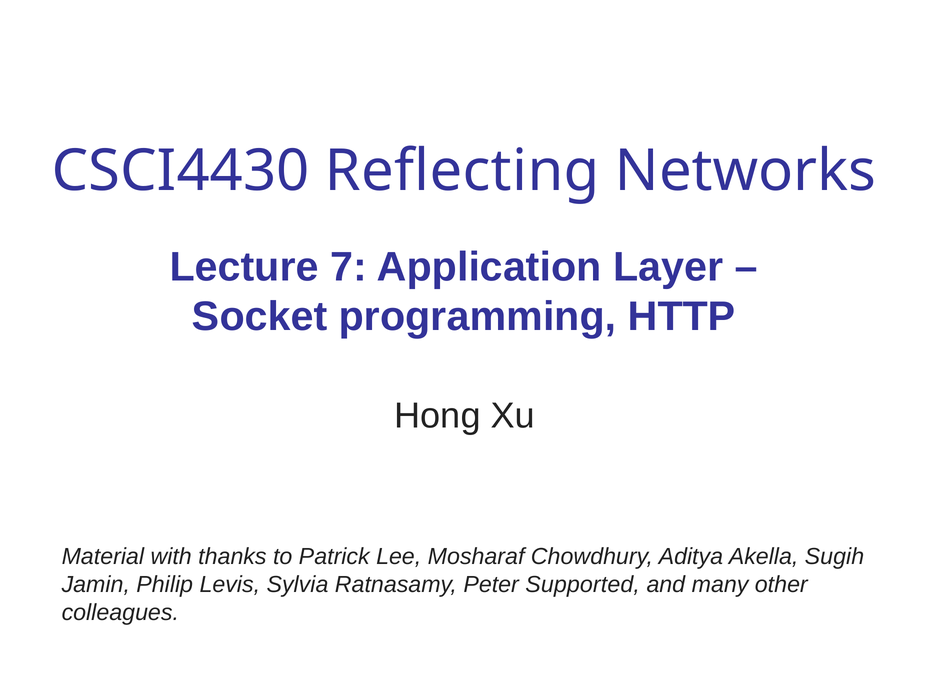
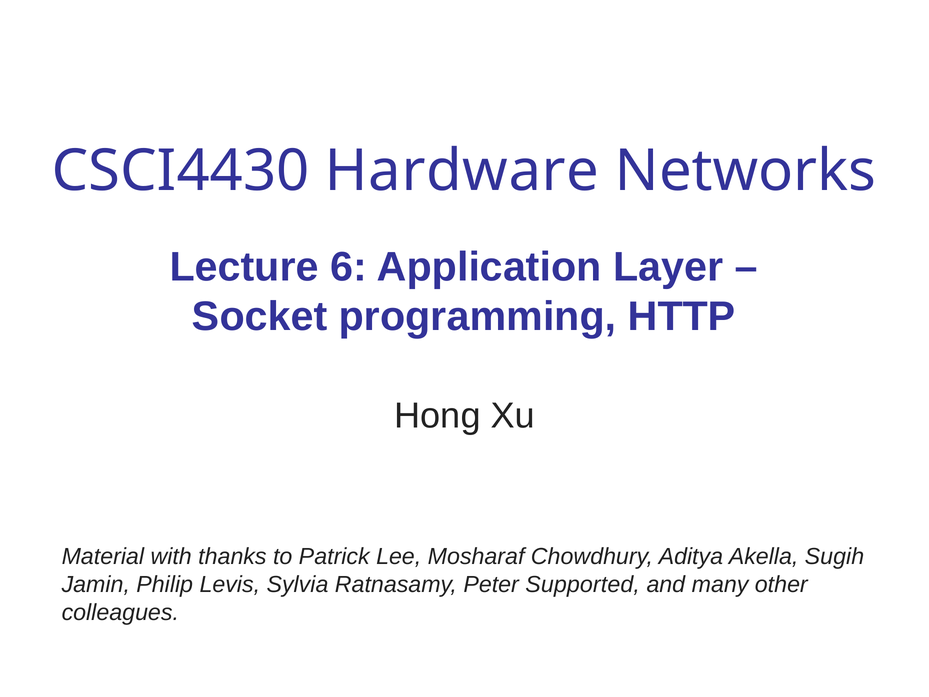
Reflecting: Reflecting -> Hardware
7: 7 -> 6
